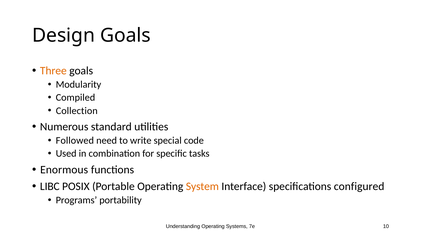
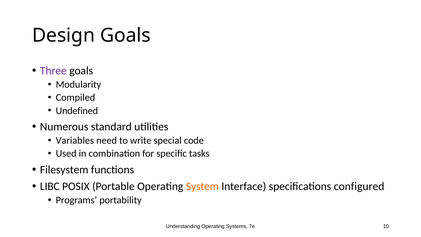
Three colour: orange -> purple
Collection: Collection -> Undefined
Followed: Followed -> Variables
Enormous: Enormous -> Filesystem
